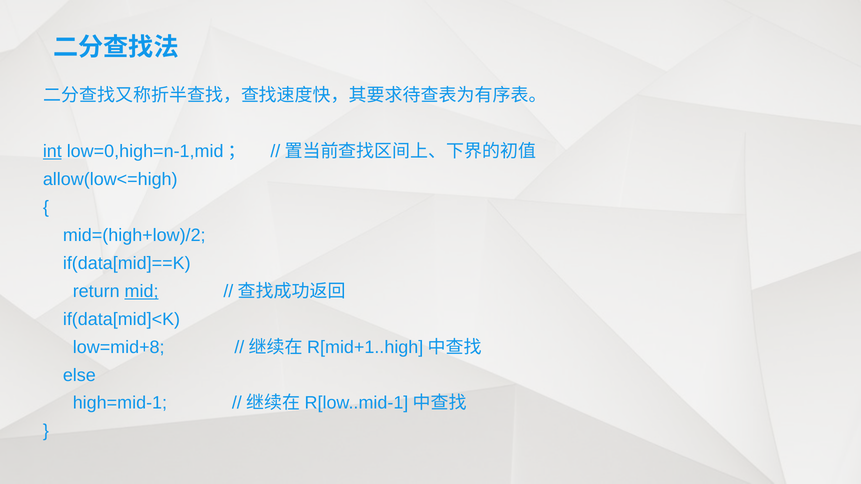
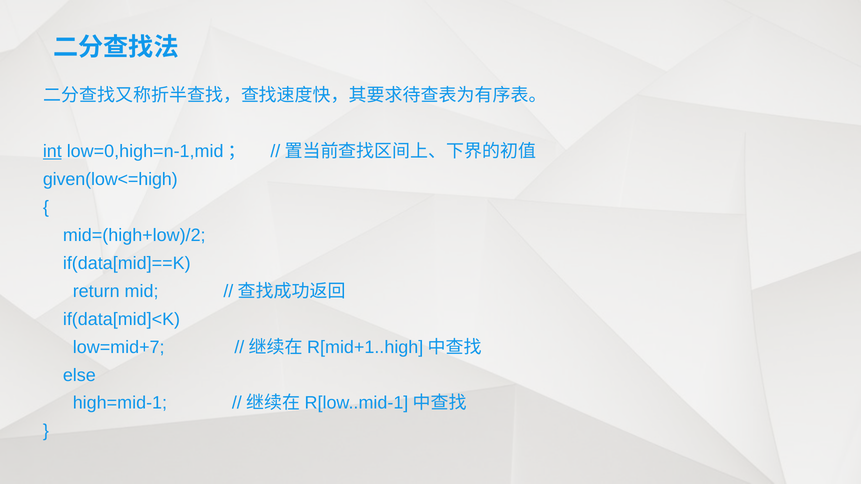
allow(low<=high: allow(low<=high -> given(low<=high
mid underline: present -> none
low=mid+8: low=mid+8 -> low=mid+7
